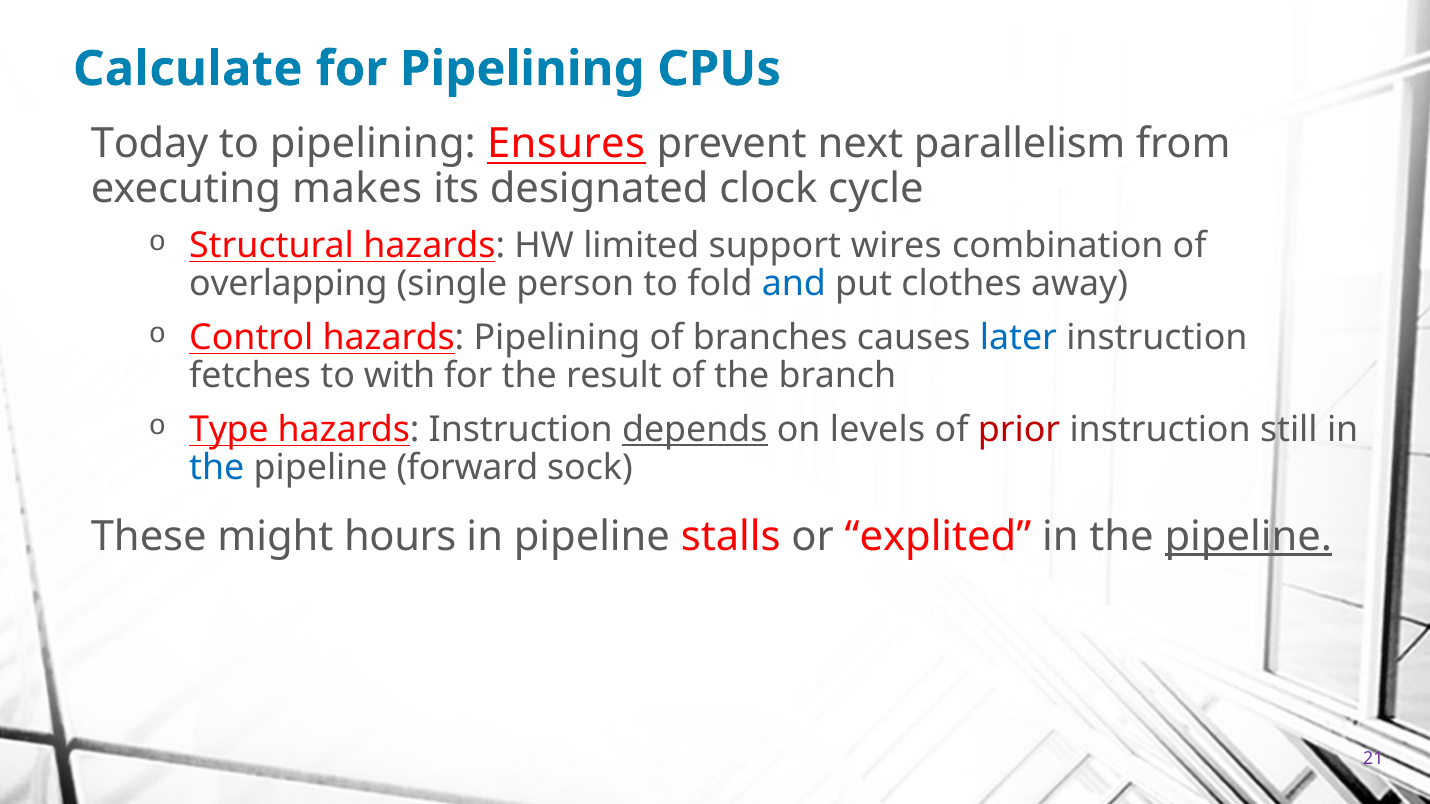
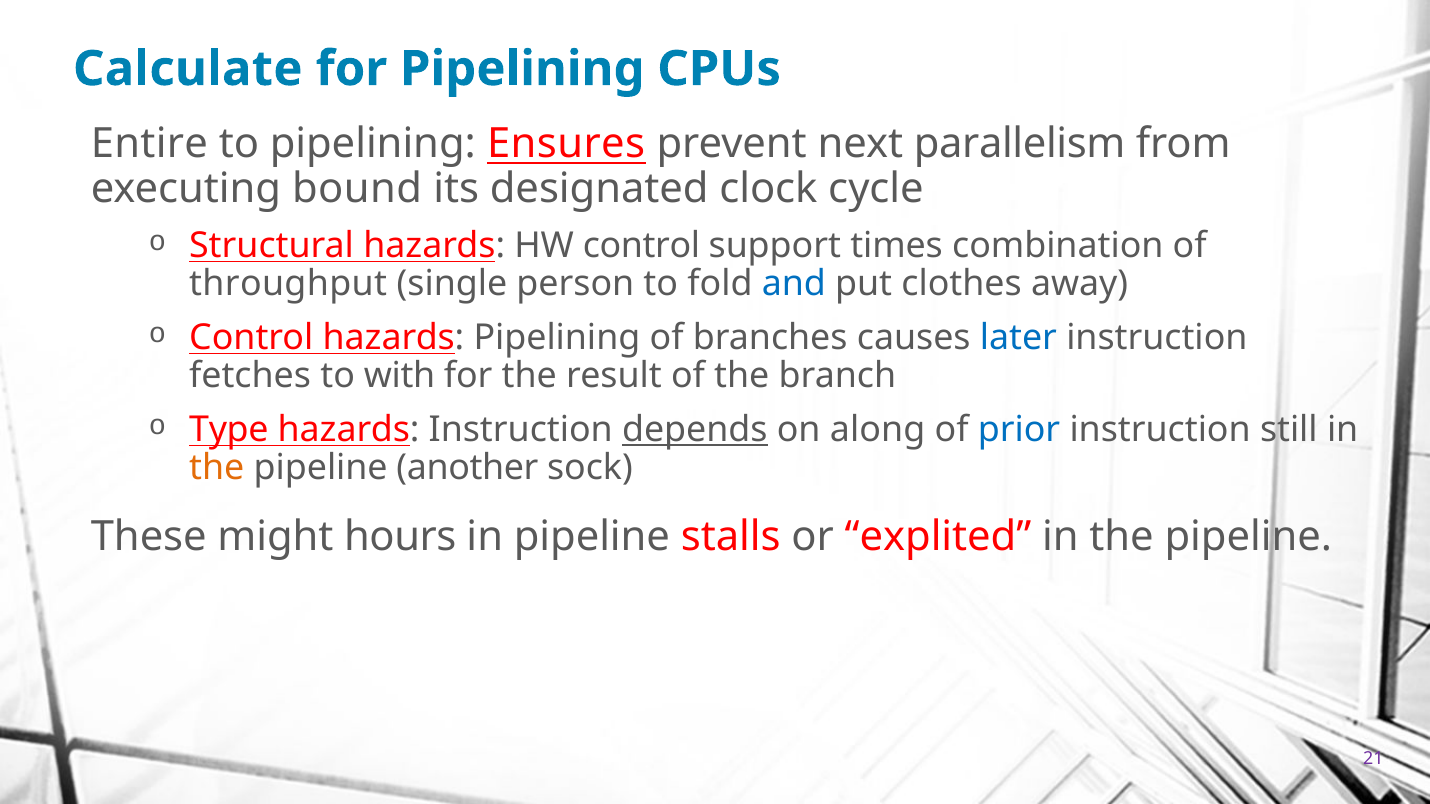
Today: Today -> Entire
makes: makes -> bound
HW limited: limited -> control
wires: wires -> times
overlapping: overlapping -> throughput
levels: levels -> along
prior colour: red -> blue
the at (217, 468) colour: blue -> orange
forward: forward -> another
pipeline at (1248, 537) underline: present -> none
